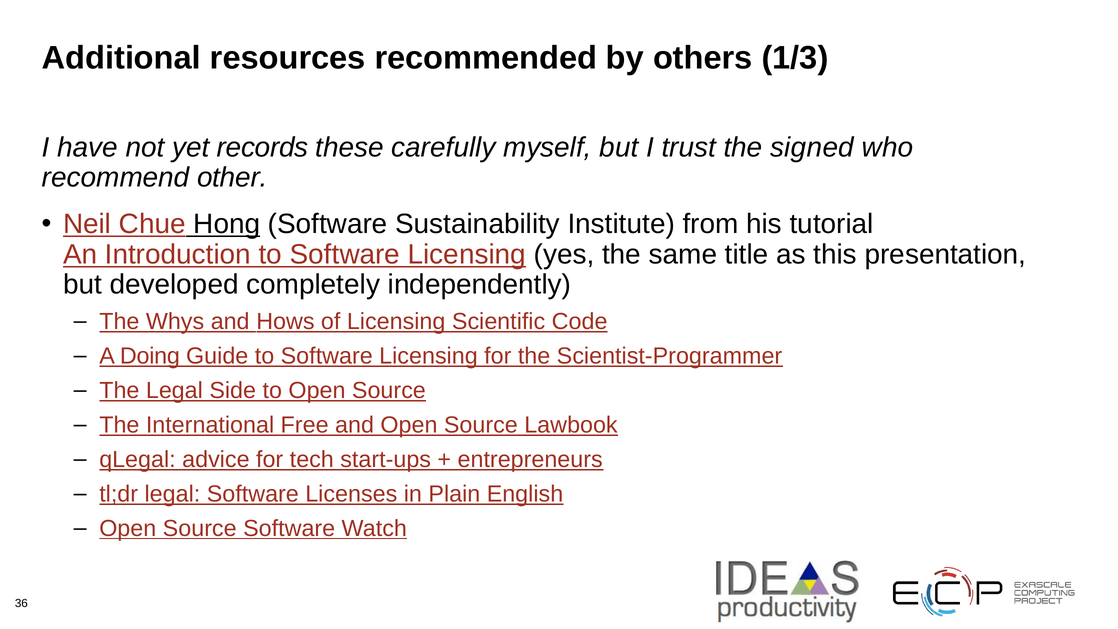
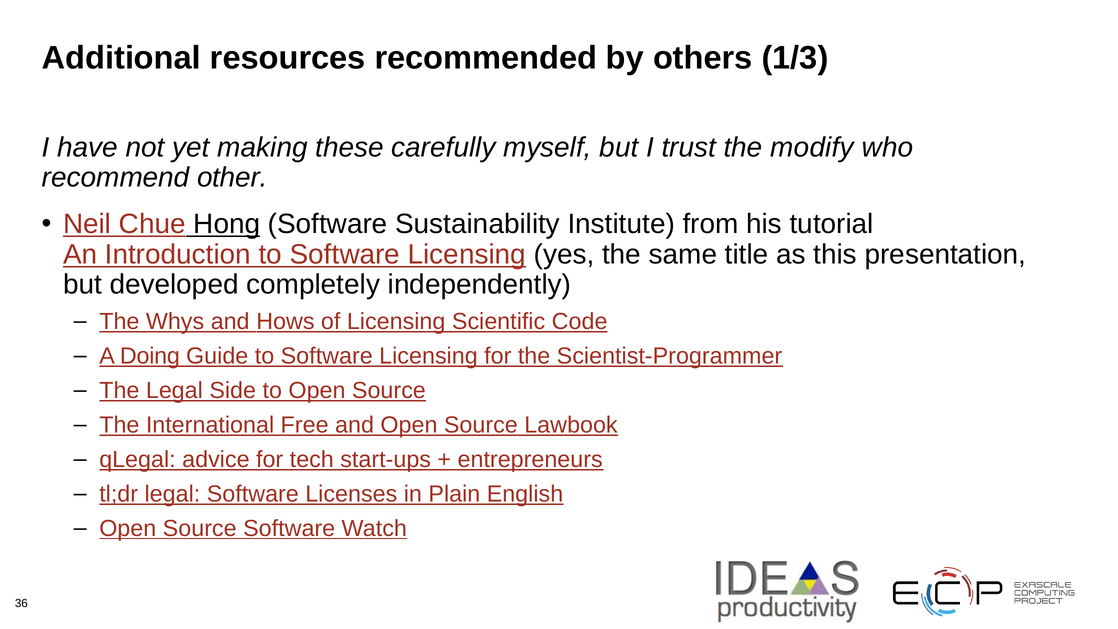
records: records -> making
signed: signed -> modify
